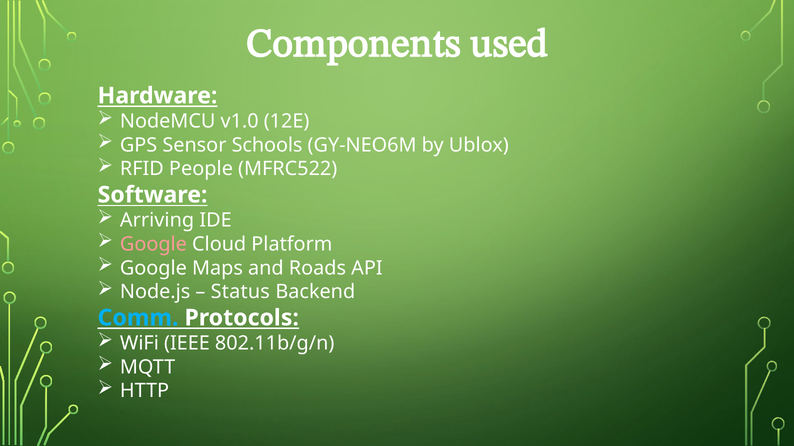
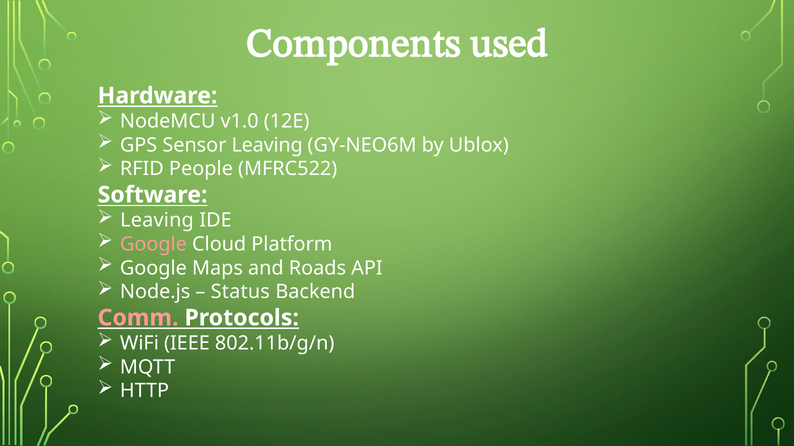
Sensor Schools: Schools -> Leaving
Arriving at (157, 221): Arriving -> Leaving
Comm colour: light blue -> pink
